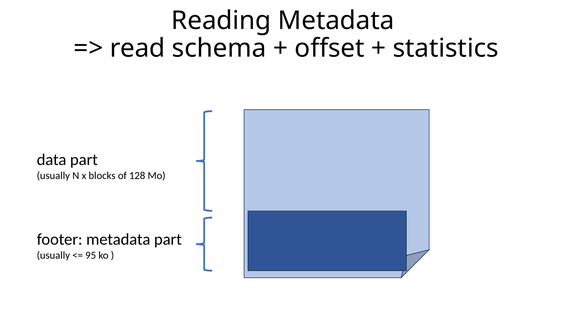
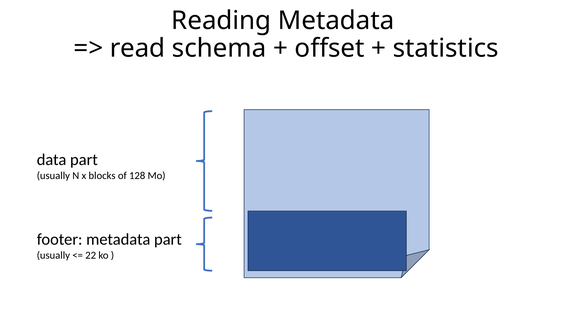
95: 95 -> 22
